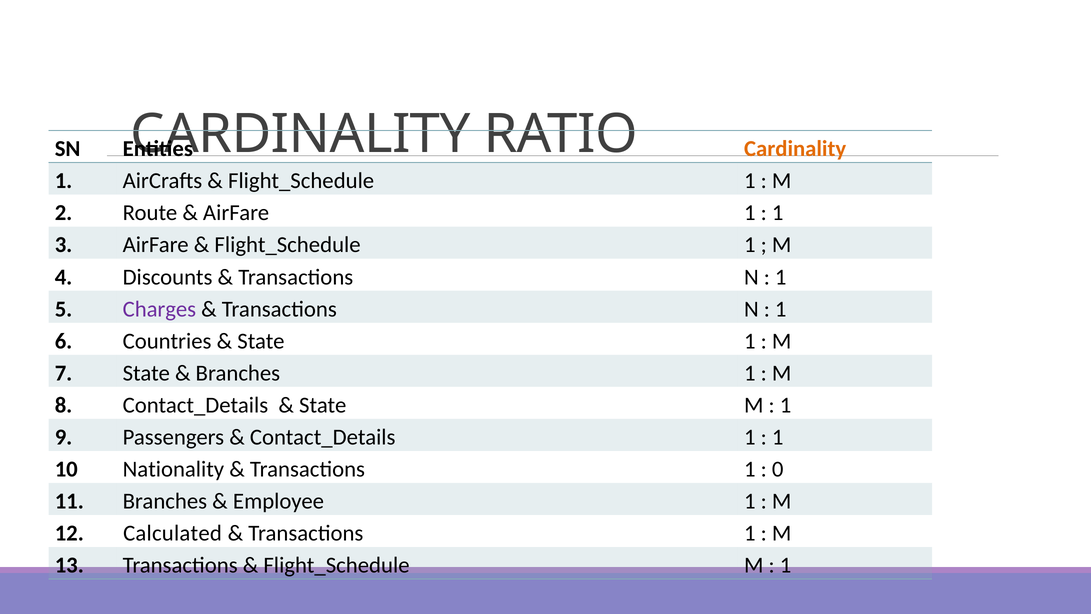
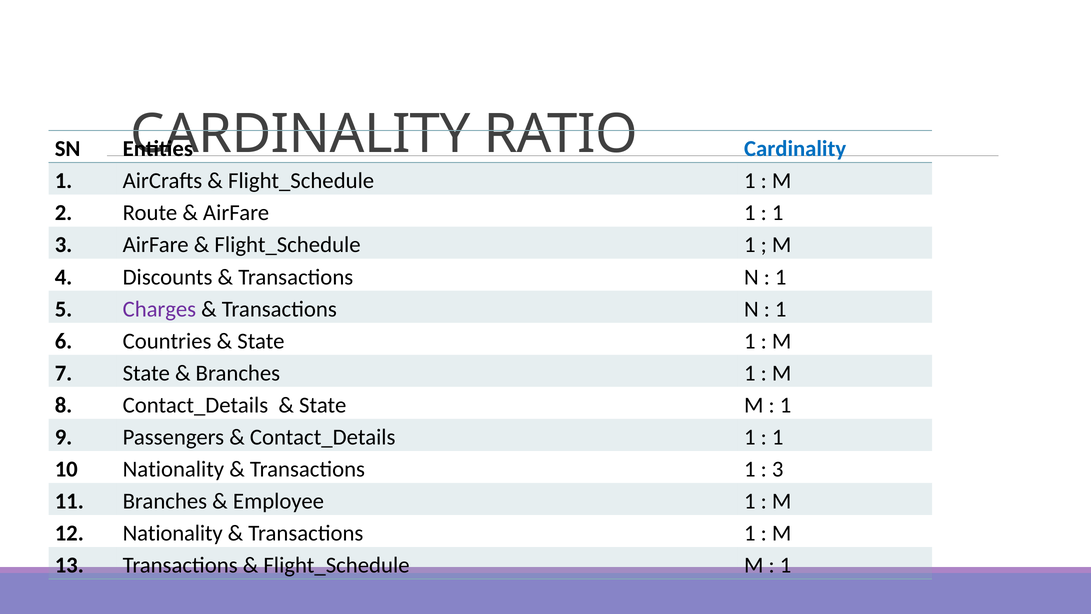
Cardinality at (795, 149) colour: orange -> blue
0 at (778, 469): 0 -> 3
12 Calculated: Calculated -> Nationality
